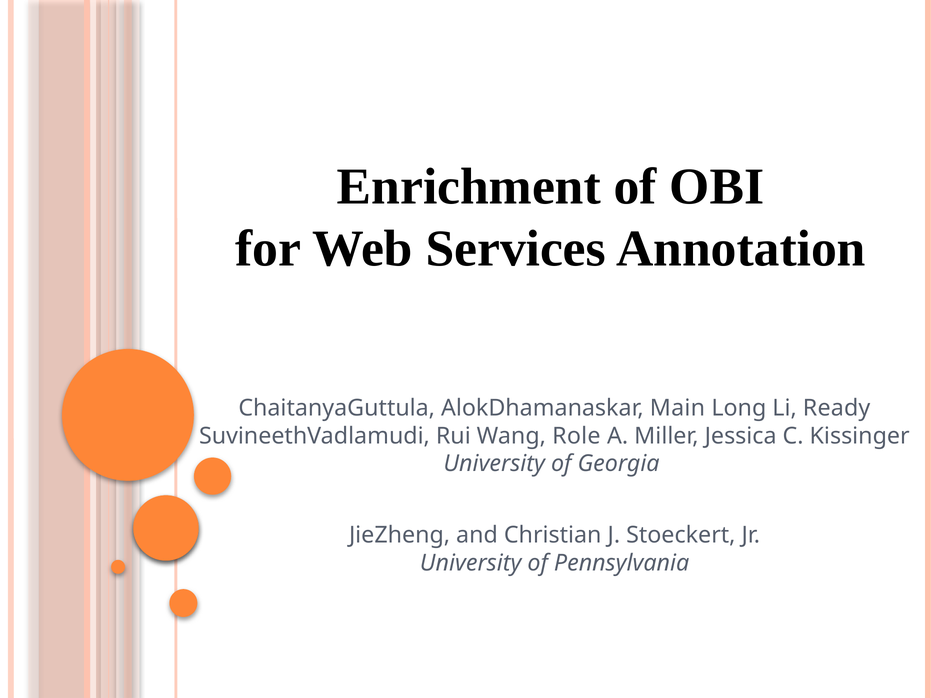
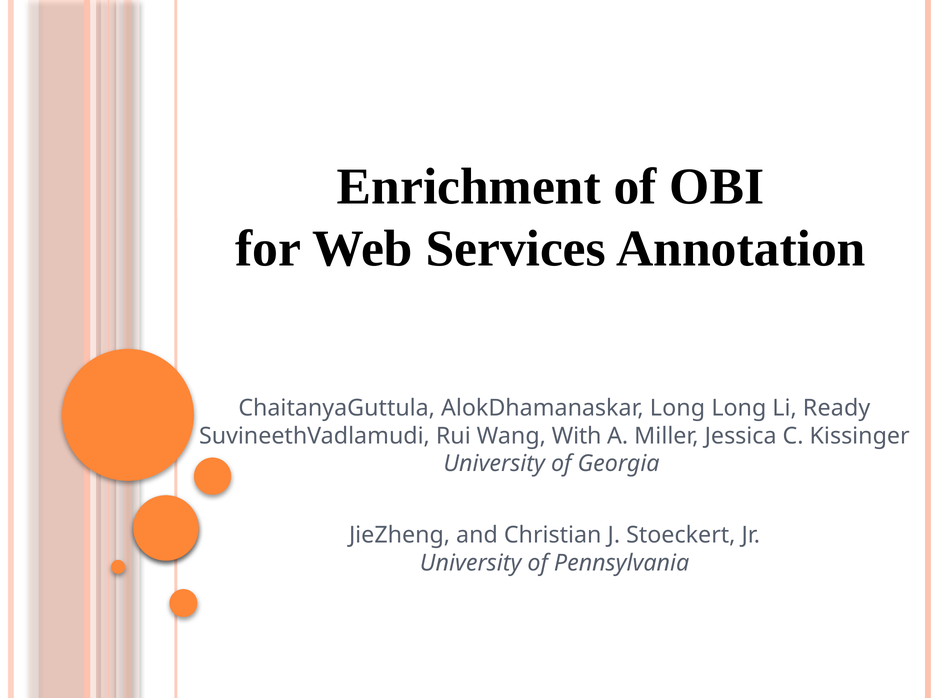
AlokDhamanaskar Main: Main -> Long
Role: Role -> With
